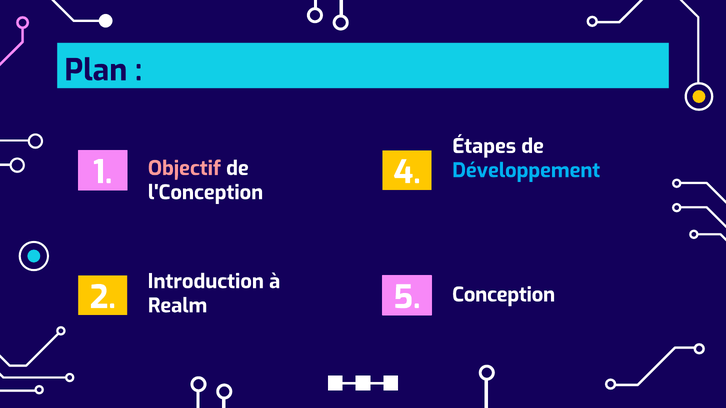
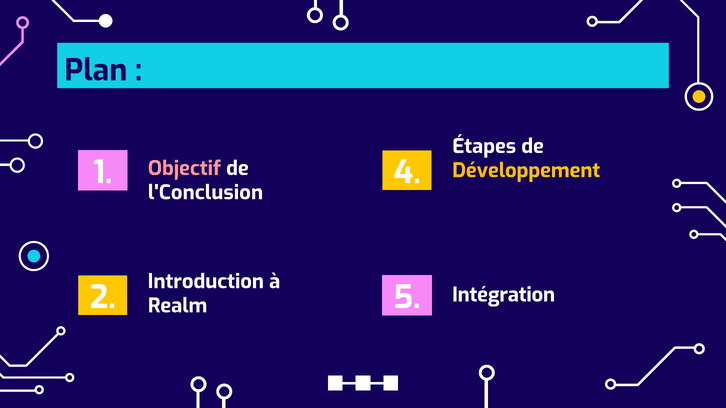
Développement colour: light blue -> yellow
l'Conception: l'Conception -> l'Conclusion
Conception: Conception -> Intégration
